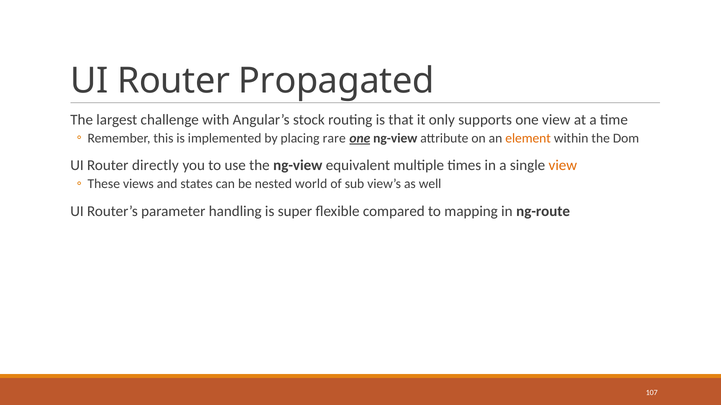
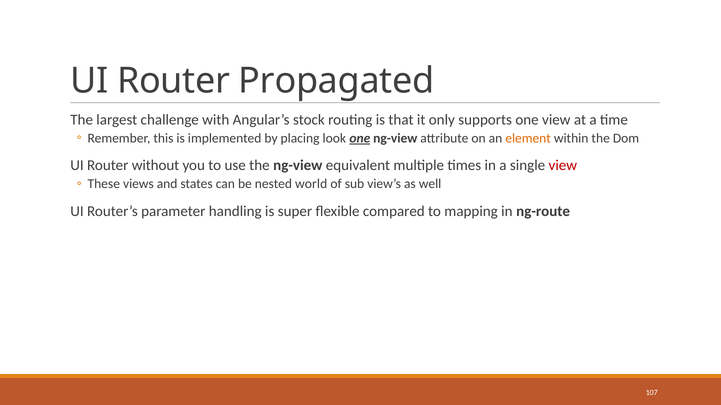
rare: rare -> look
directly: directly -> without
view at (563, 166) colour: orange -> red
